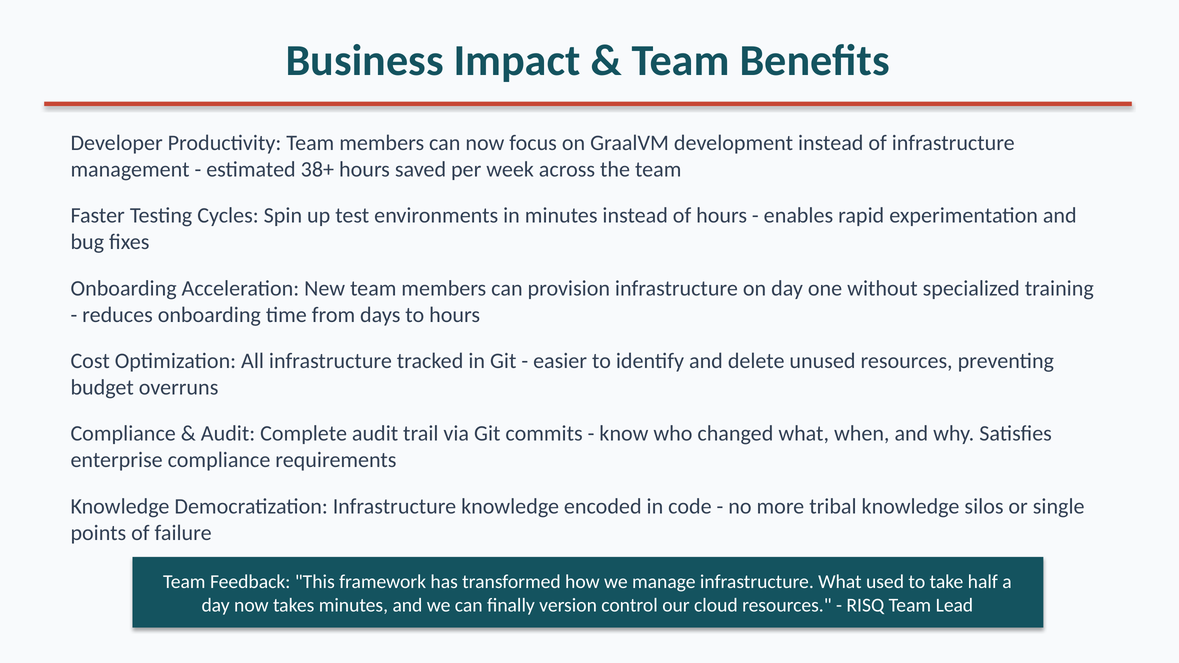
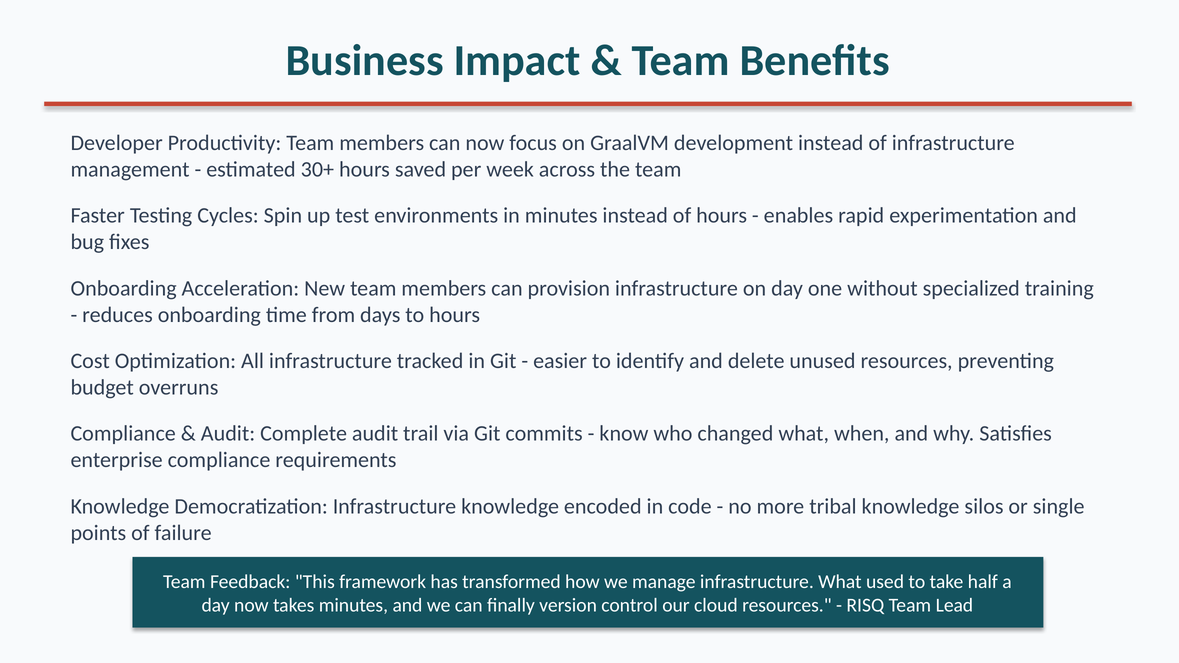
38+: 38+ -> 30+
